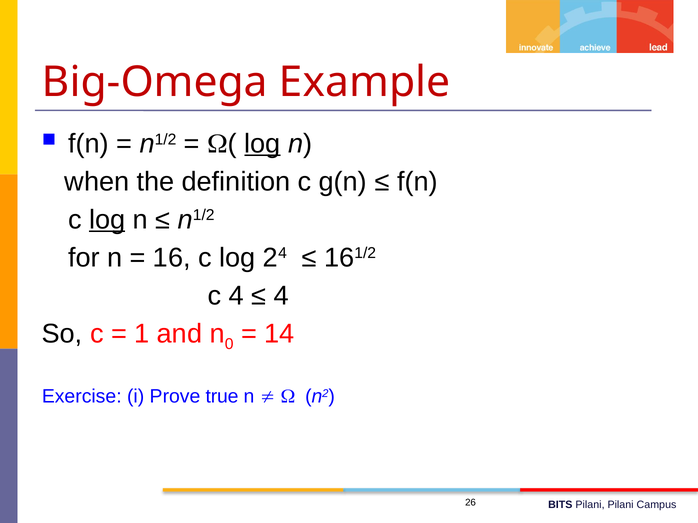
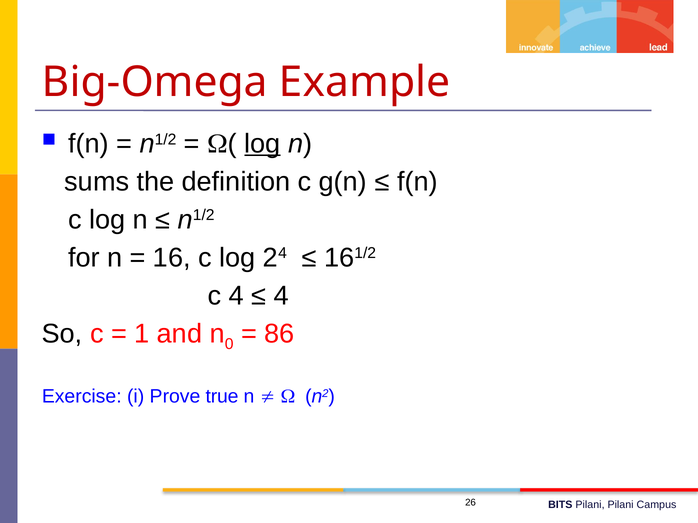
when: when -> sums
log at (107, 220) underline: present -> none
14: 14 -> 86
